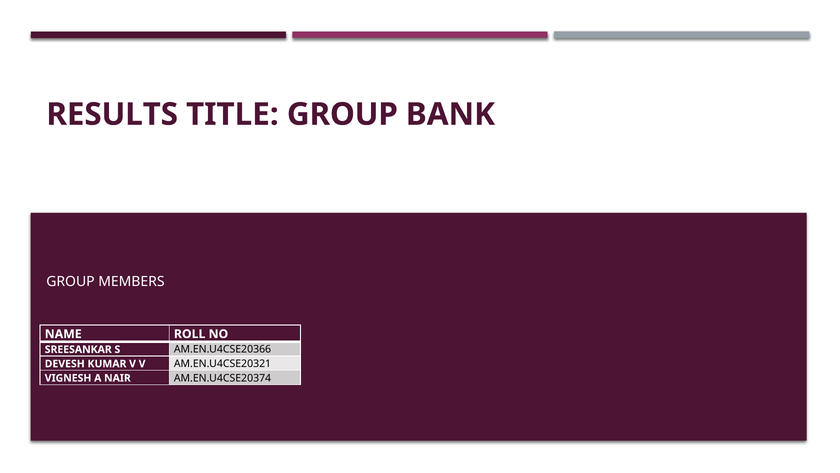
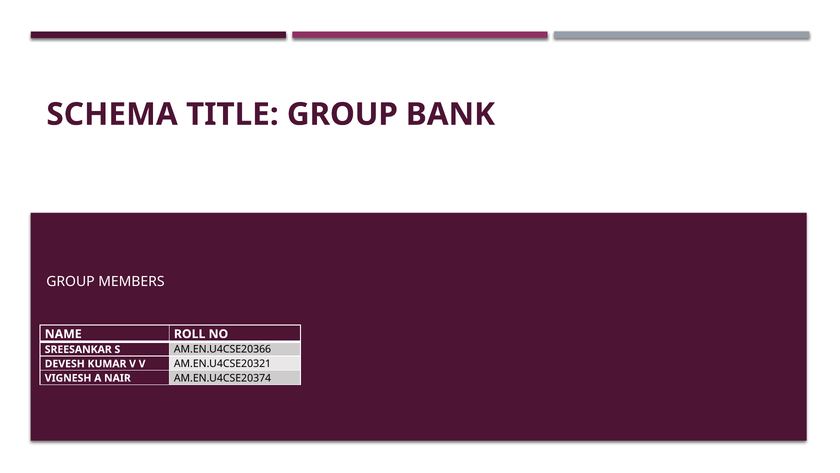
RESULTS: RESULTS -> SCHEMA
